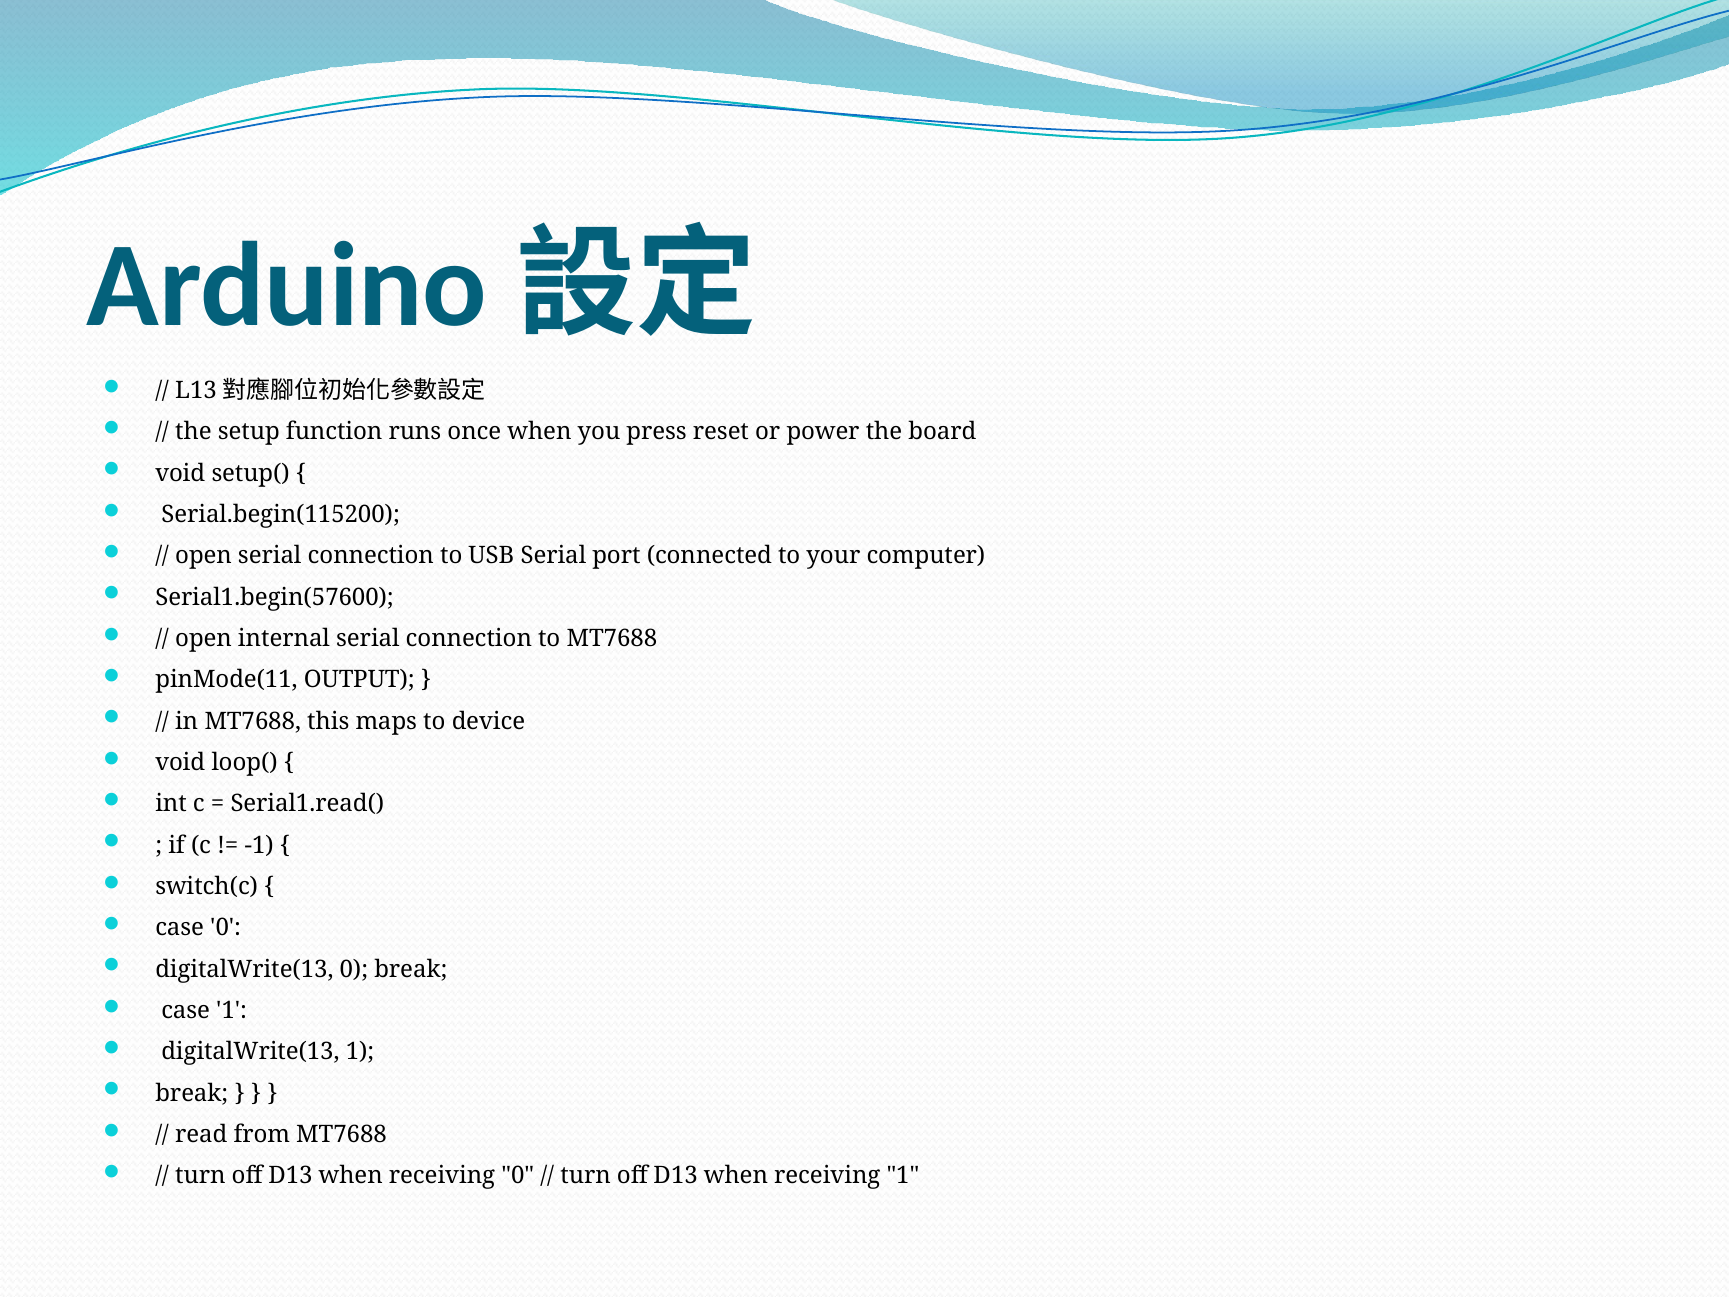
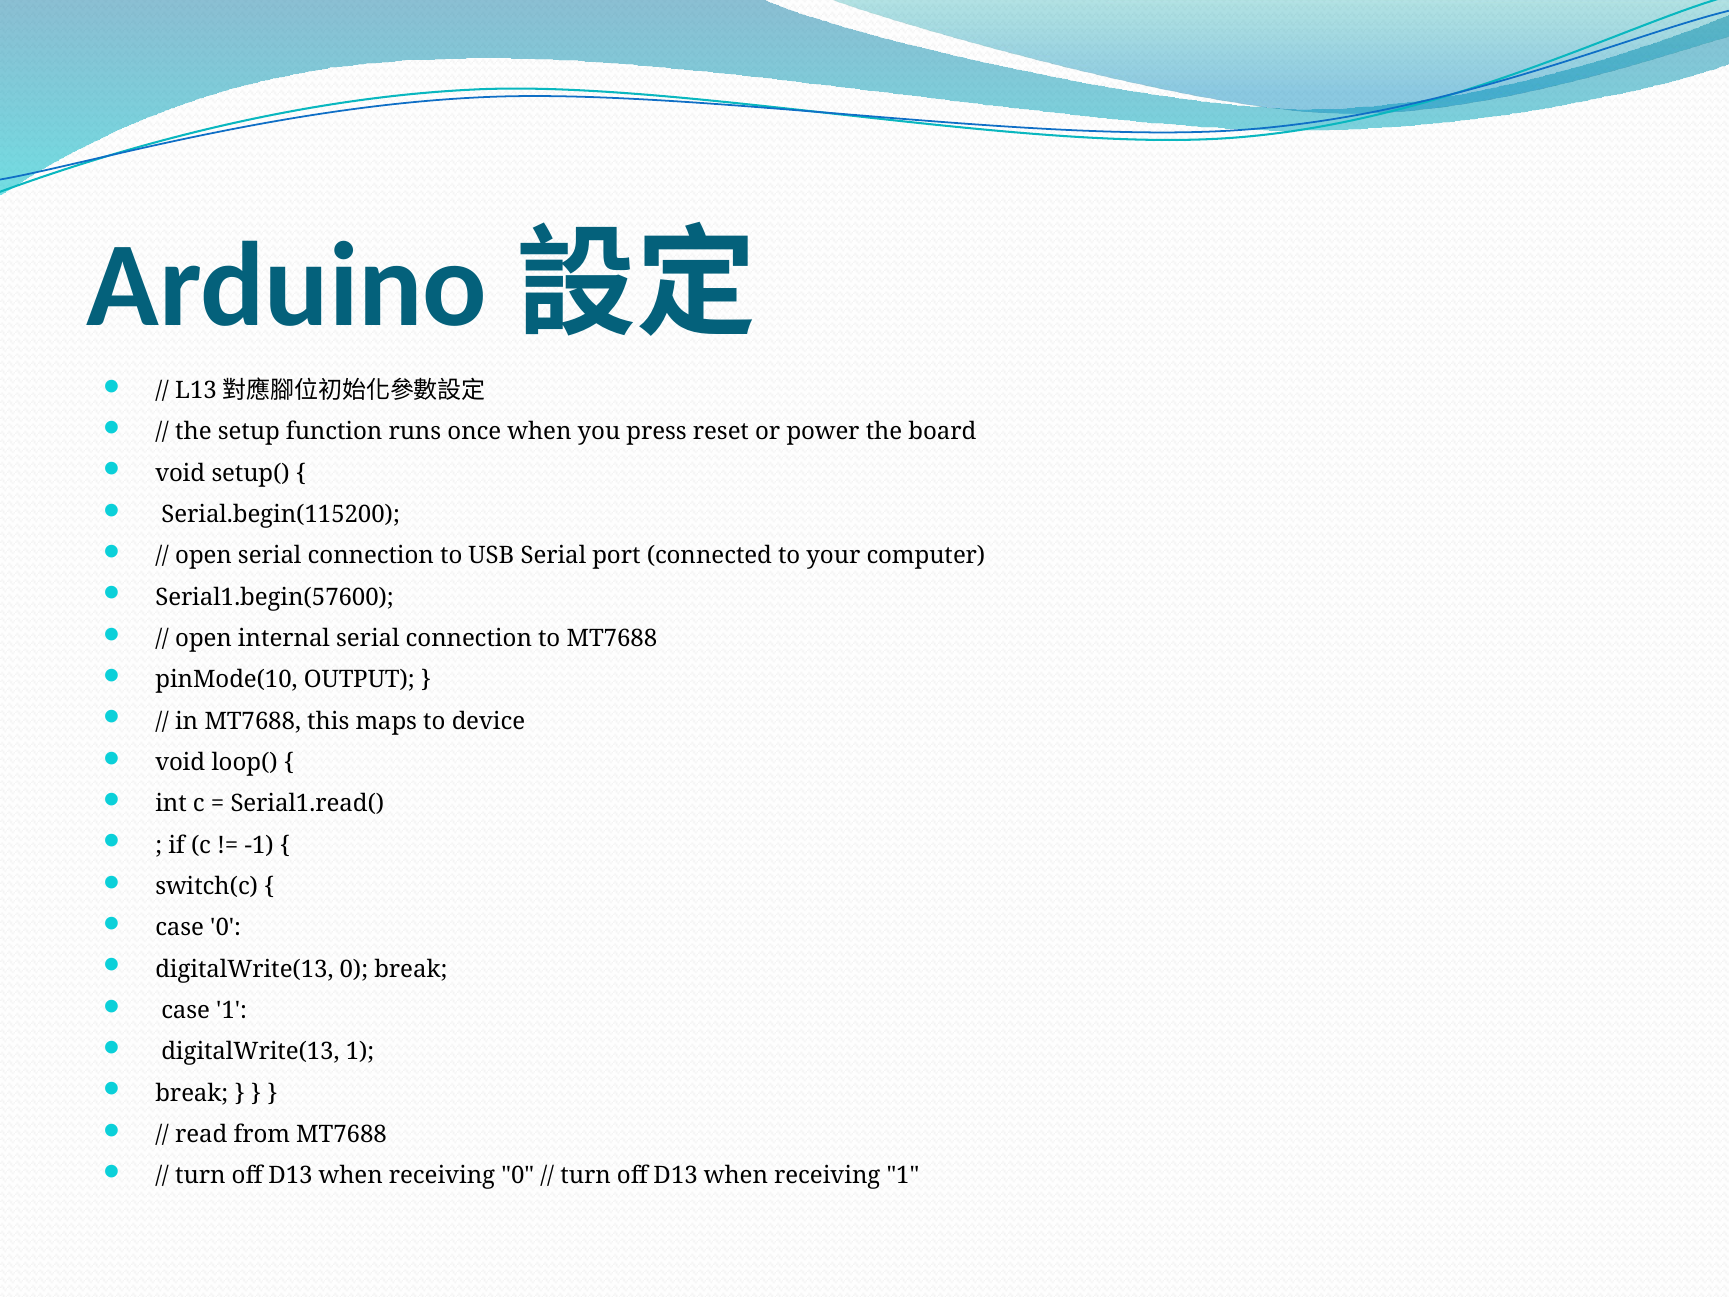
pinMode(11: pinMode(11 -> pinMode(10
